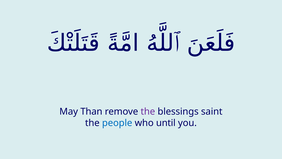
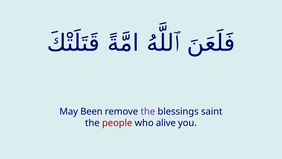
Than: Than -> Been
people colour: blue -> red
until: until -> alive
